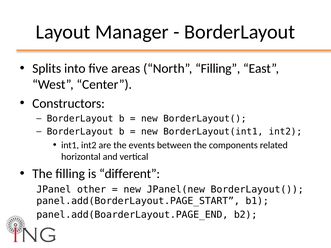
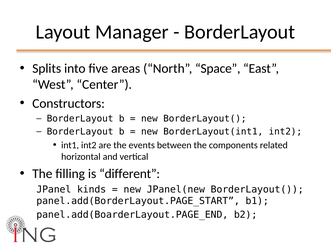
North Filling: Filling -> Space
other: other -> kinds
